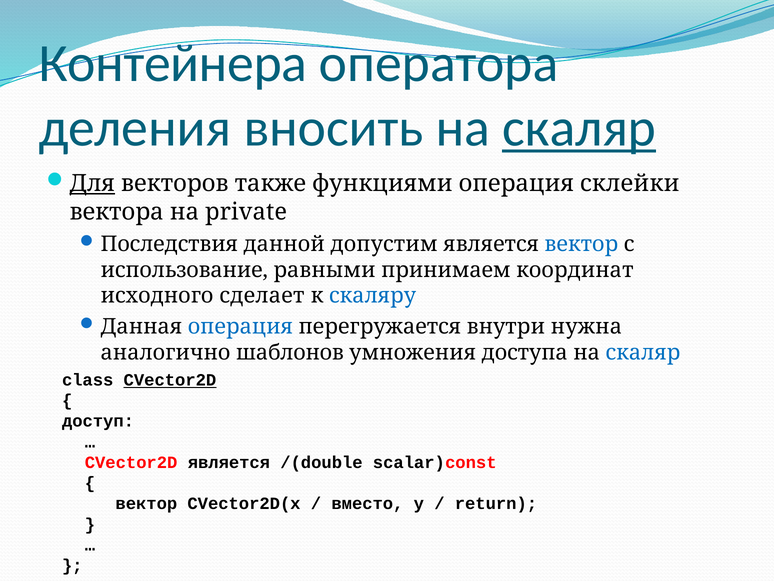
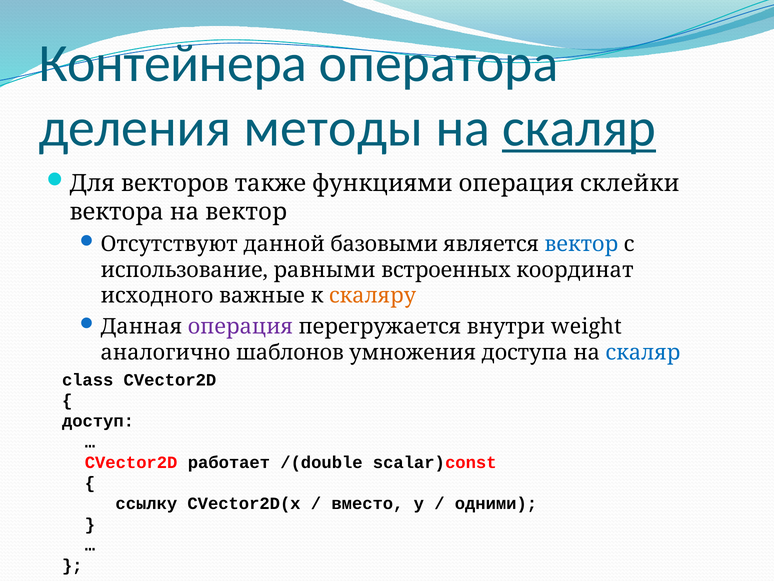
вносить: вносить -> методы
Для underline: present -> none
на private: private -> вектор
Последствия: Последствия -> Отсутствуют
допустим: допустим -> базовыми
принимаем: принимаем -> встроенных
сделает: сделает -> важные
скаляру colour: blue -> orange
операция at (240, 327) colour: blue -> purple
нужна: нужна -> weight
CVector2D at (170, 380) underline: present -> none
CVector2D является: является -> работает
вектор at (146, 503): вектор -> ссылку
return: return -> одними
